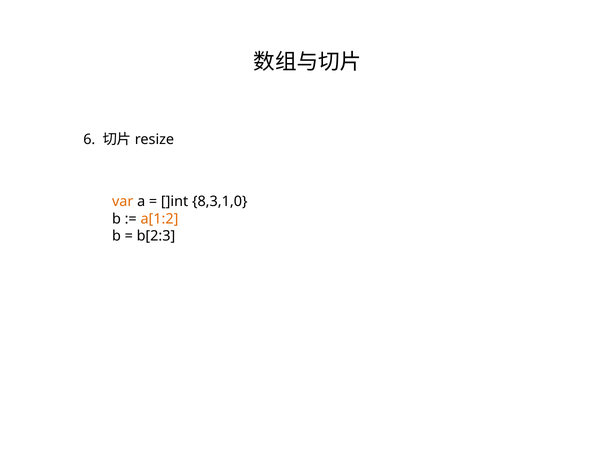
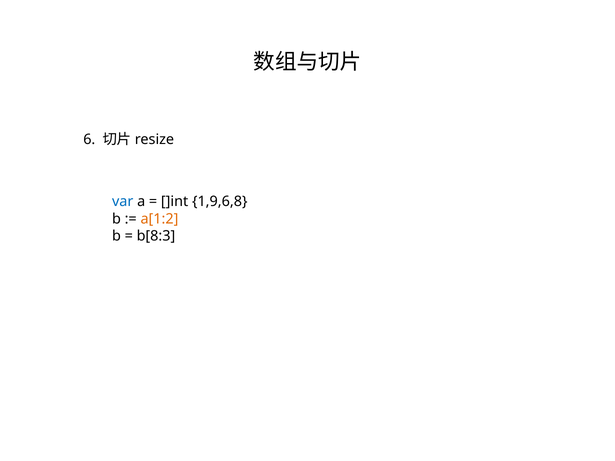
var colour: orange -> blue
8,3,1,0: 8,3,1,0 -> 1,9,6,8
b[2:3: b[2:3 -> b[8:3
